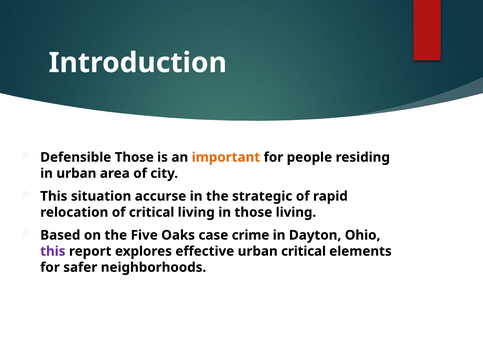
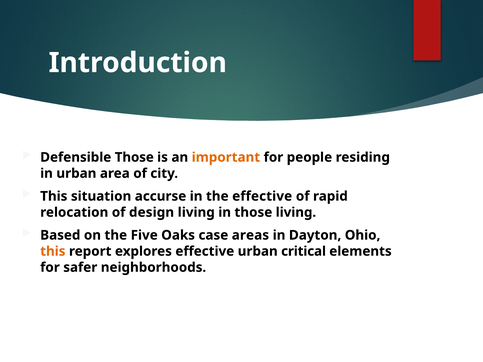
the strategic: strategic -> effective
of critical: critical -> design
crime: crime -> areas
this at (53, 251) colour: purple -> orange
